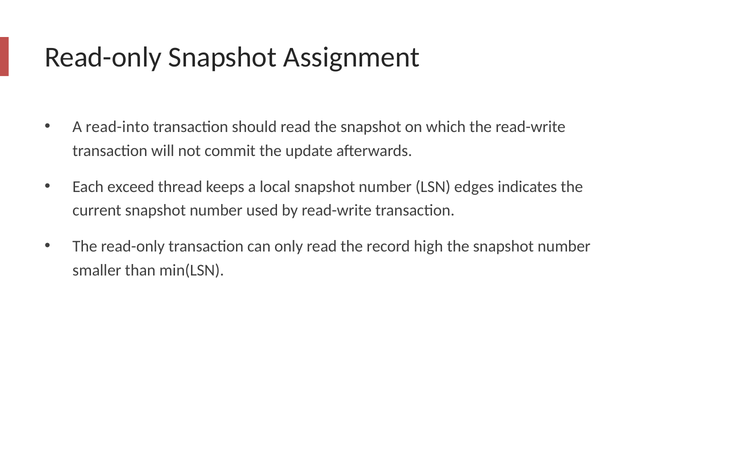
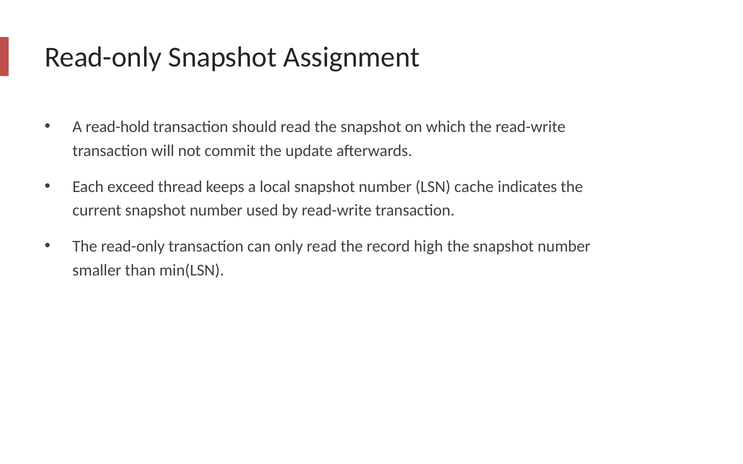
read-into: read-into -> read-hold
edges: edges -> cache
